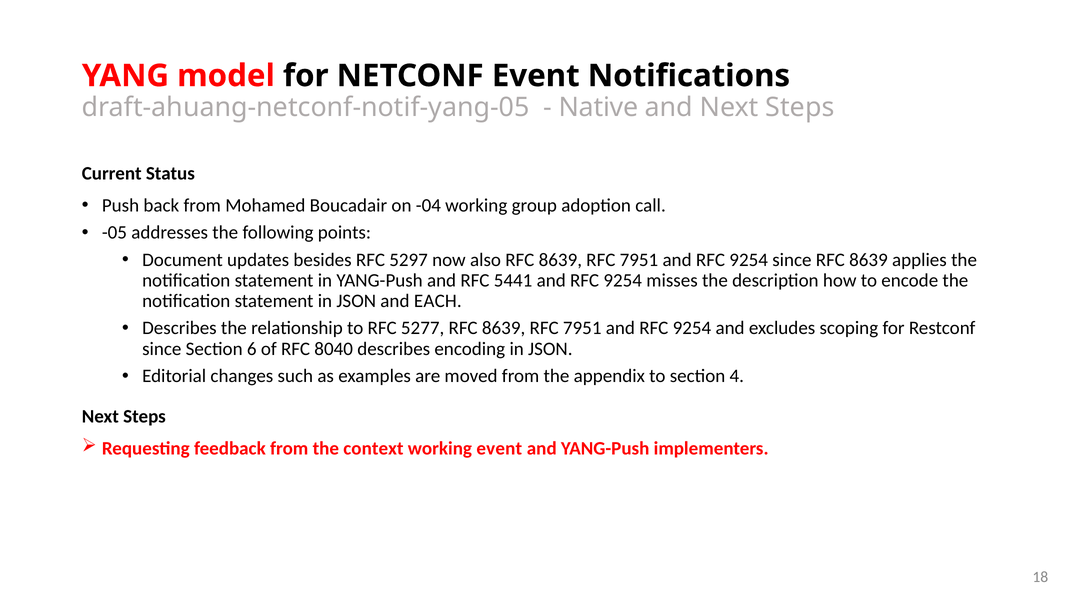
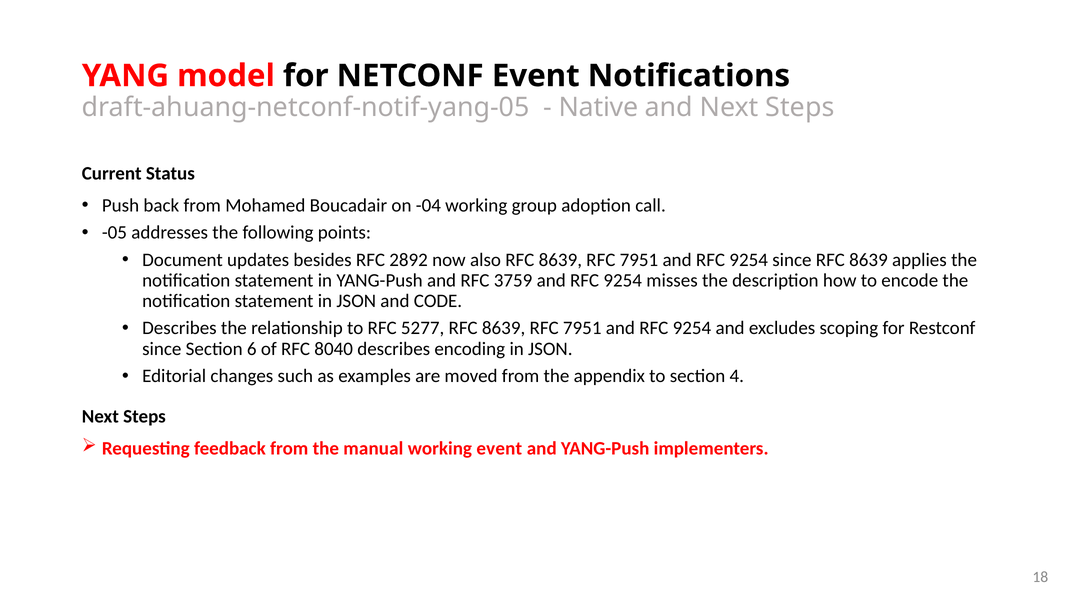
5297: 5297 -> 2892
5441: 5441 -> 3759
EACH: EACH -> CODE
context: context -> manual
